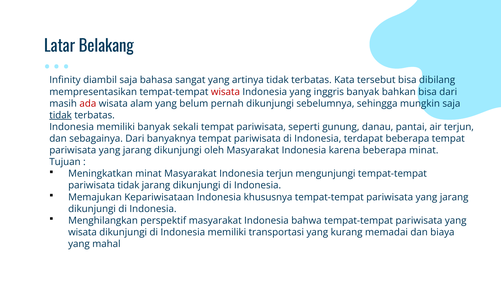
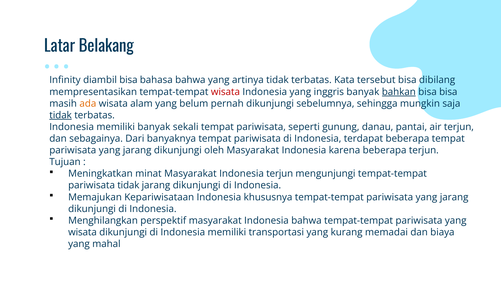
diambil saja: saja -> bisa
bahasa sangat: sangat -> bahwa
bahkan underline: none -> present
bisa dari: dari -> bisa
ada colour: red -> orange
beberapa minat: minat -> terjun
